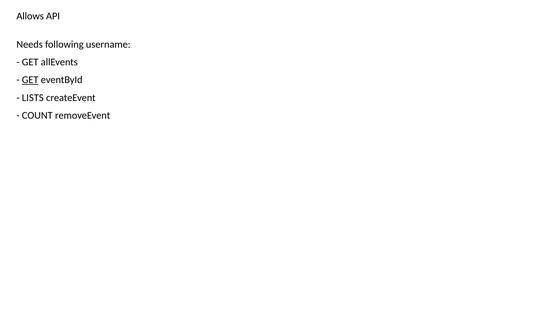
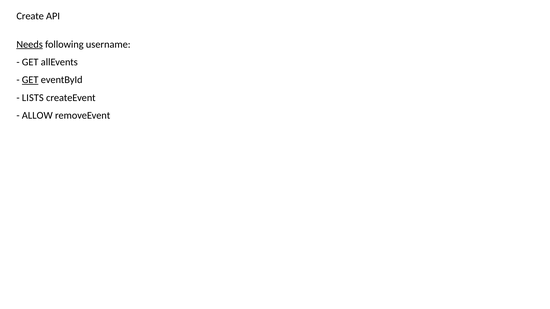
Allows: Allows -> Create
Needs underline: none -> present
COUNT: COUNT -> ALLOW
